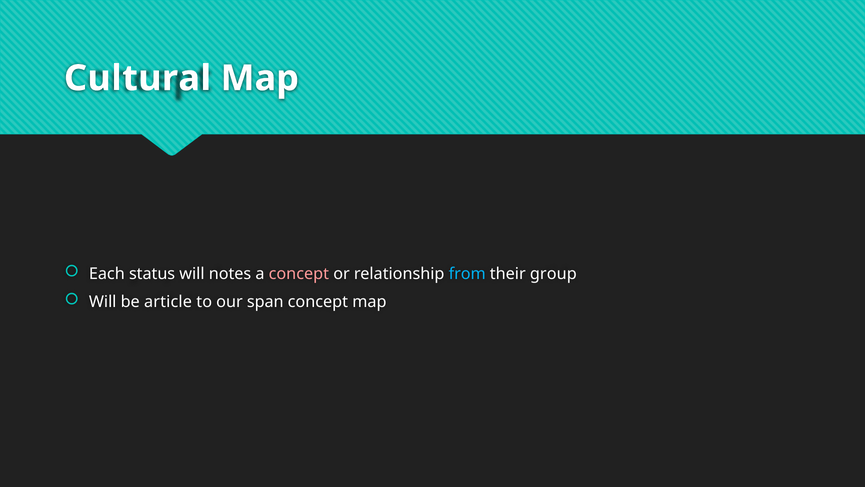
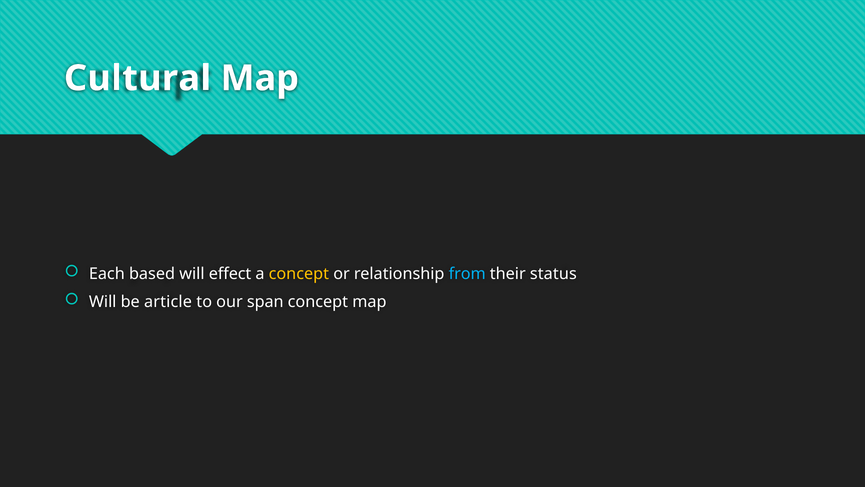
status: status -> based
notes: notes -> effect
concept at (299, 274) colour: pink -> yellow
group: group -> status
